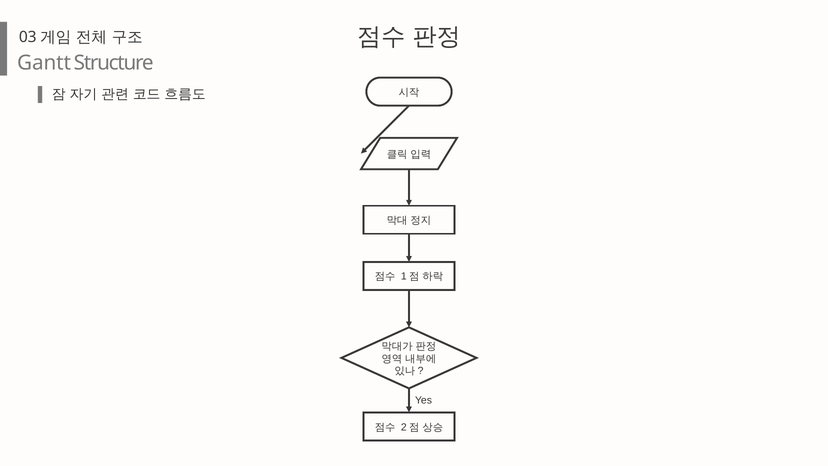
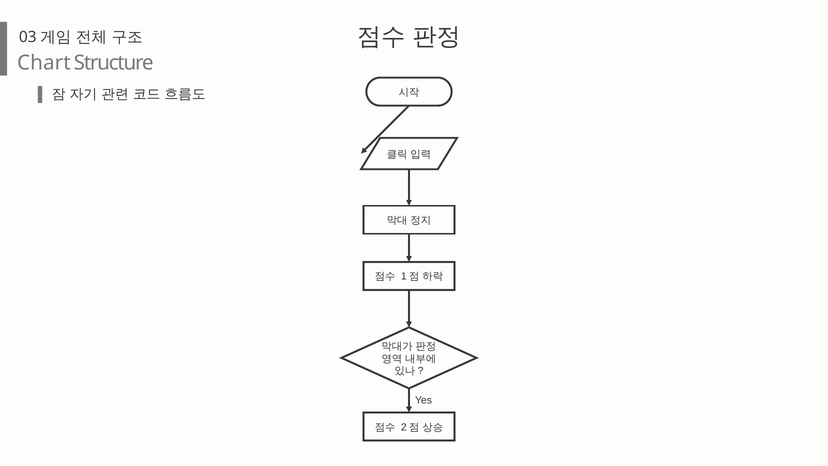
Gantt: Gantt -> Chart
